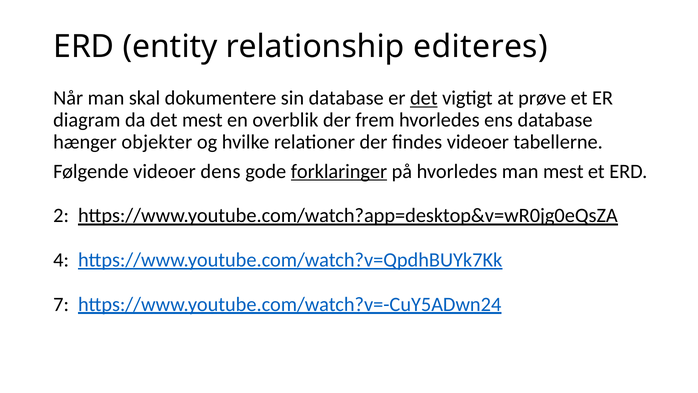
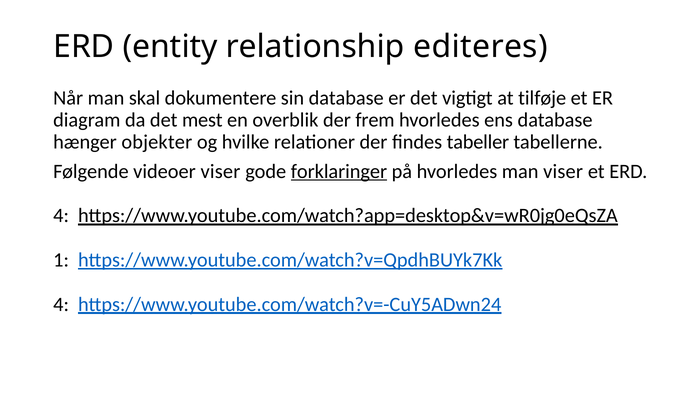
det at (424, 98) underline: present -> none
prøve: prøve -> tilføje
findes videoer: videoer -> tabeller
videoer dens: dens -> viser
man mest: mest -> viser
2 at (61, 215): 2 -> 4
4: 4 -> 1
7 at (61, 304): 7 -> 4
